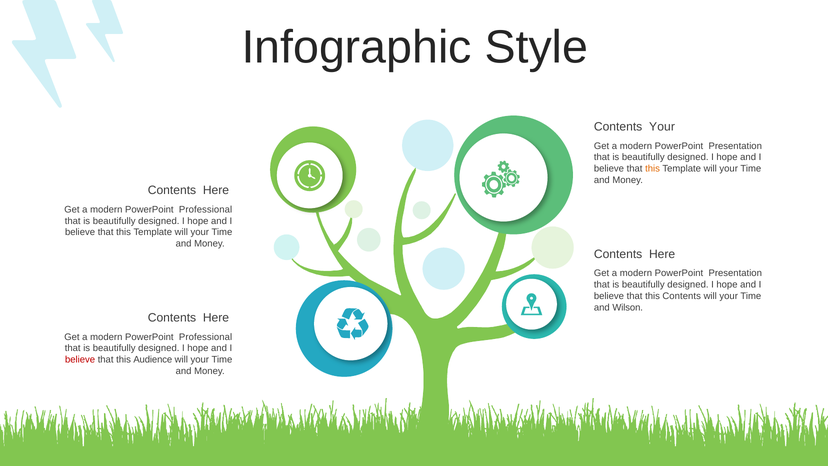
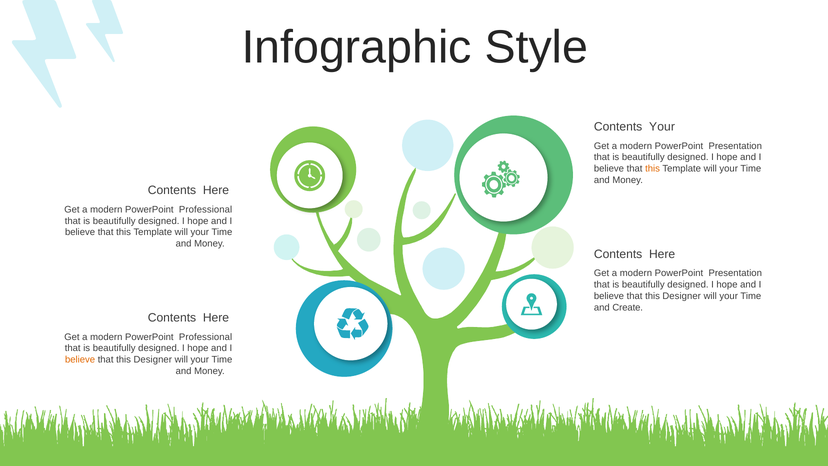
Contents at (682, 296): Contents -> Designer
Wilson: Wilson -> Create
believe at (80, 359) colour: red -> orange
Audience at (153, 359): Audience -> Designer
